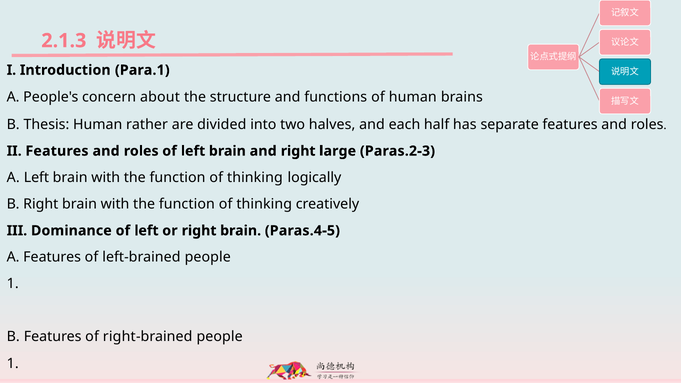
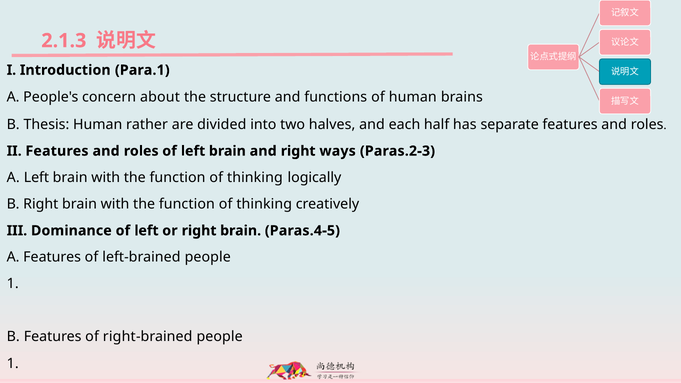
large: large -> ways
